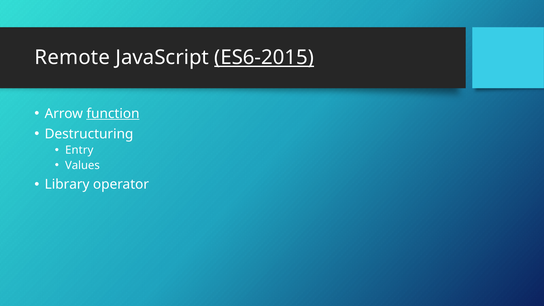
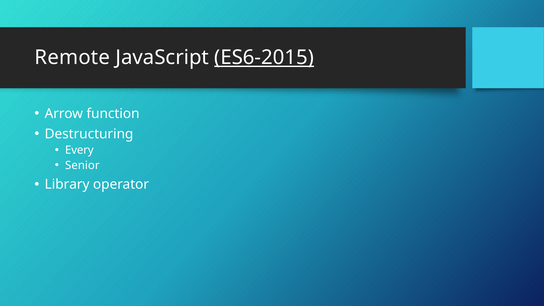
function underline: present -> none
Entry: Entry -> Every
Values: Values -> Senior
